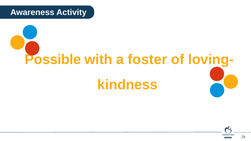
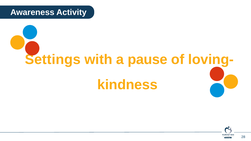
Possible: Possible -> Settings
foster: foster -> pause
